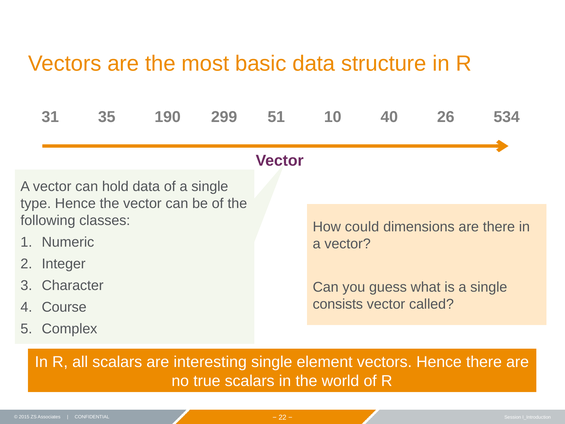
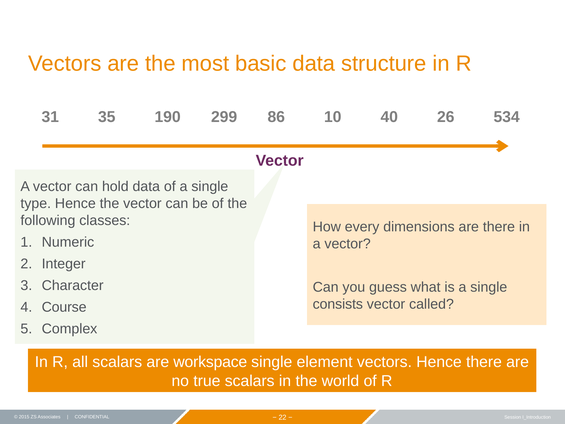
51: 51 -> 86
could: could -> every
interesting: interesting -> workspace
